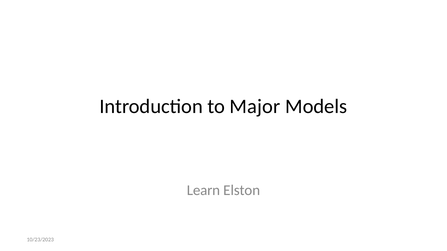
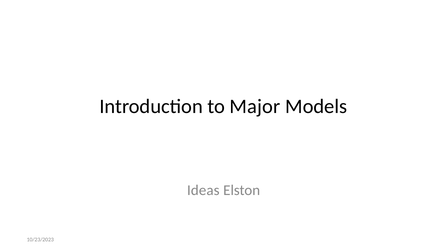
Learn: Learn -> Ideas
